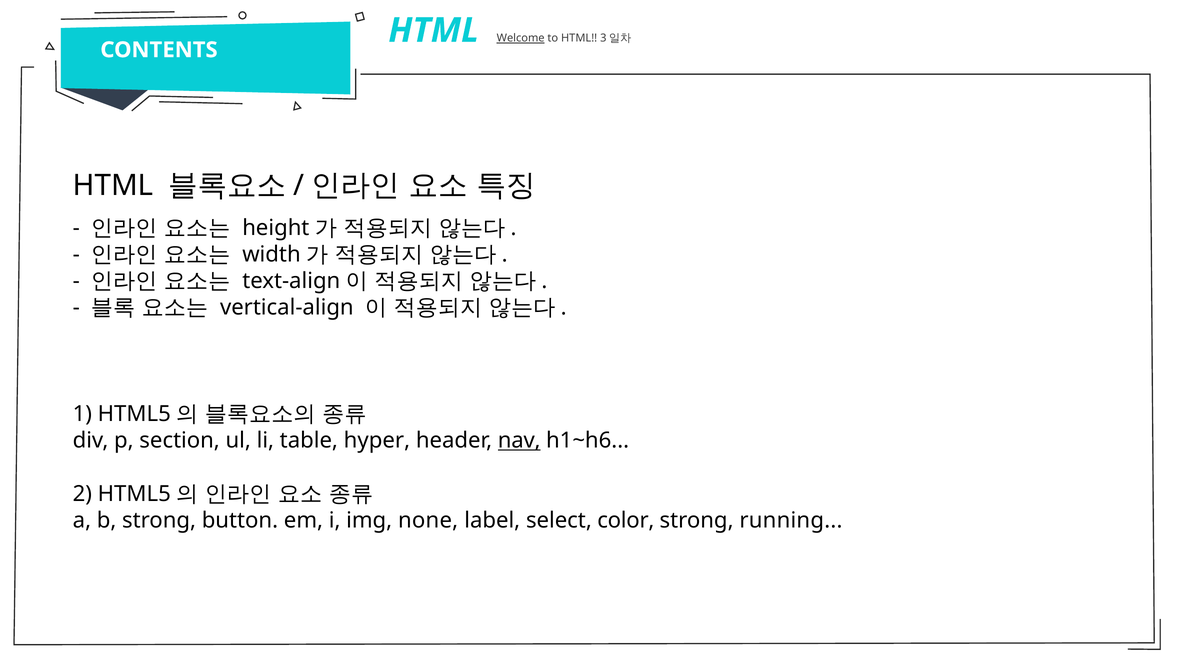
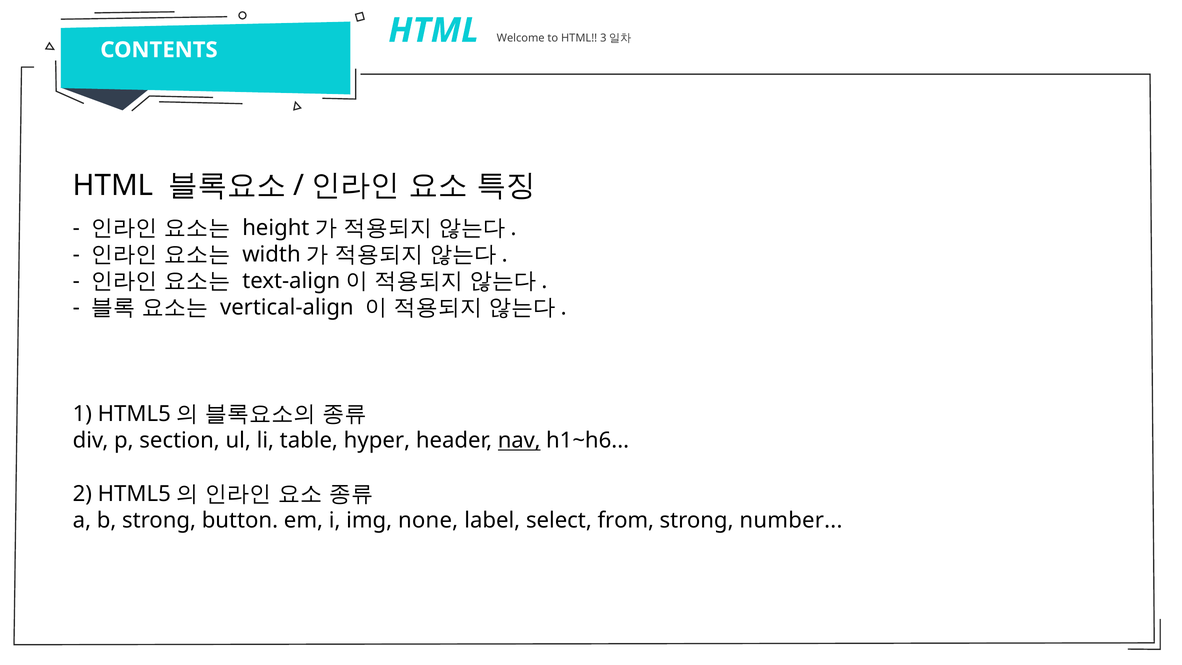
Welcome underline: present -> none
color: color -> from
running: running -> number
